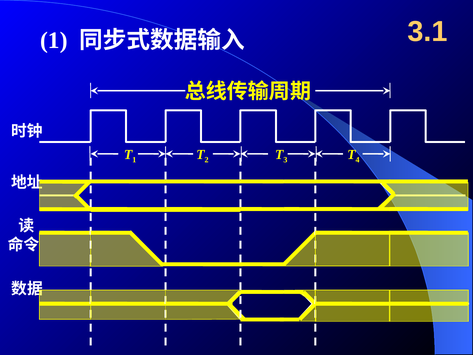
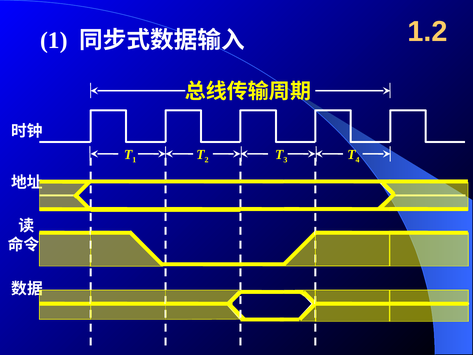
3.1: 3.1 -> 1.2
